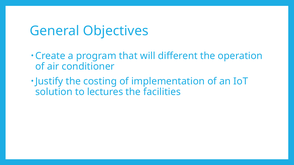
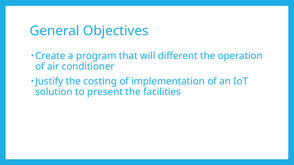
lectures: lectures -> present
